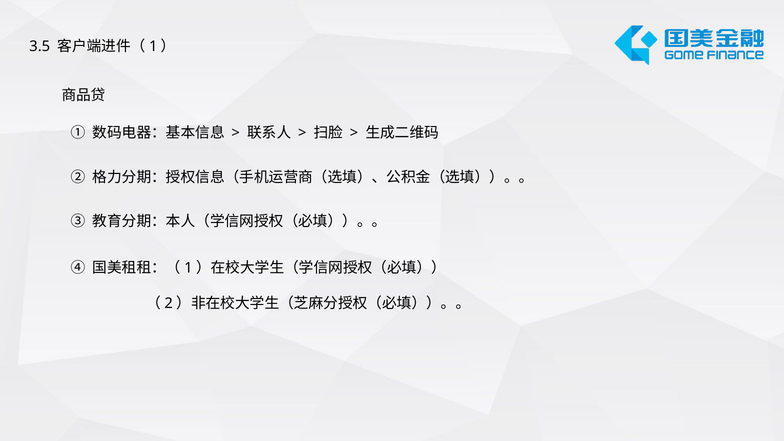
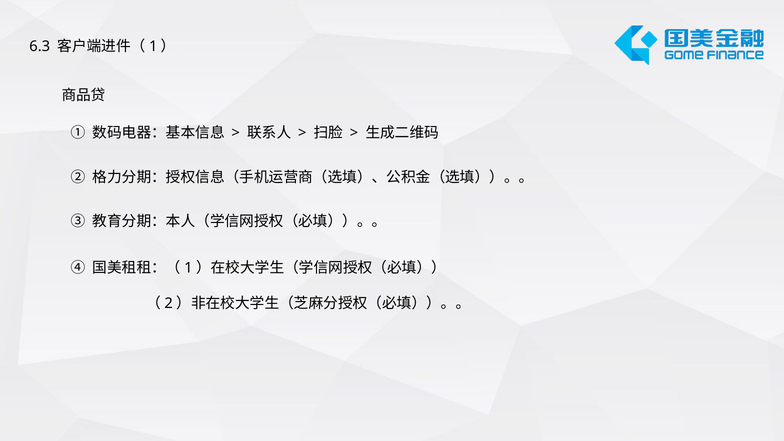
3.5: 3.5 -> 6.3
